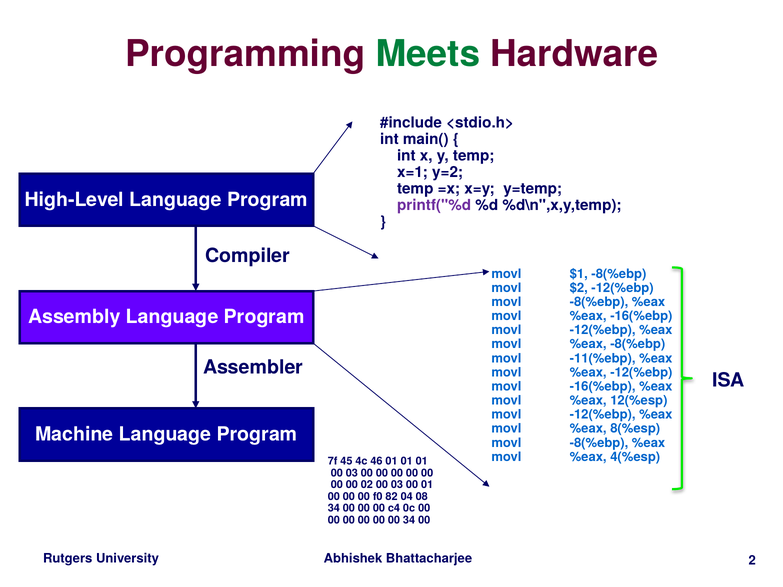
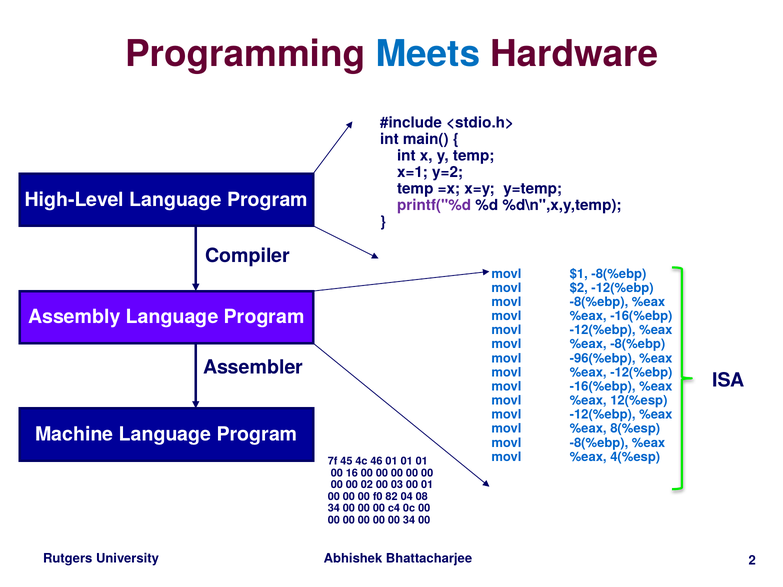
Meets colour: green -> blue
-11(%ebp: -11(%ebp -> -96(%ebp
03 at (352, 473): 03 -> 16
